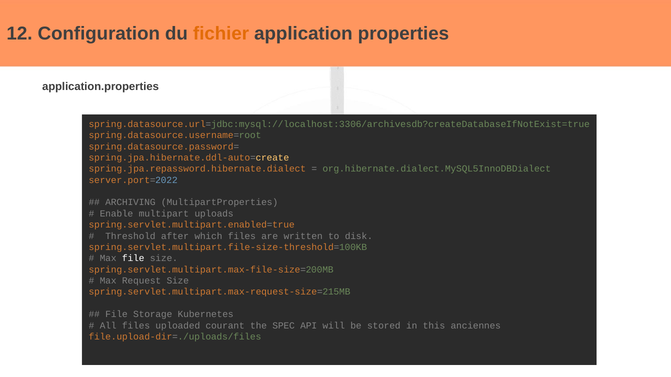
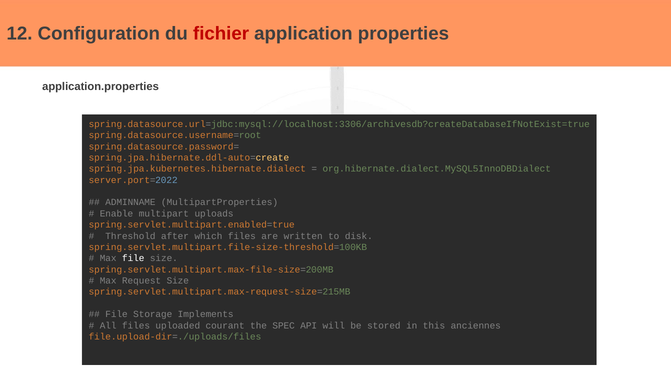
fichier colour: orange -> red
spring.jpa.repassword.hibernate.dialect: spring.jpa.repassword.hibernate.dialect -> spring.jpa.kubernetes.hibernate.dialect
ARCHIVING: ARCHIVING -> ADMINNAME
Kubernetes: Kubernetes -> Implements
